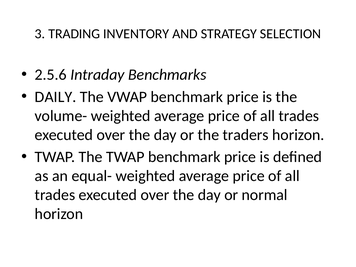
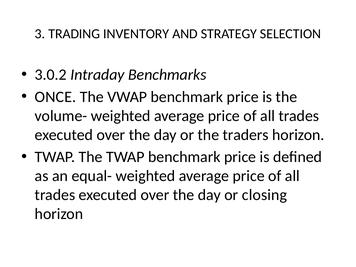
2.5.6: 2.5.6 -> 3.0.2
DAILY: DAILY -> ONCE
normal: normal -> closing
